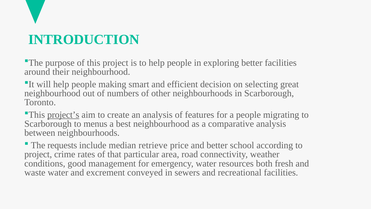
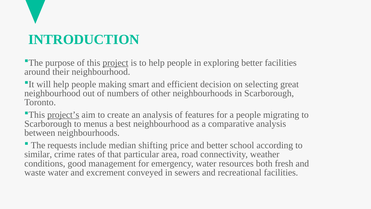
project at (115, 63) underline: none -> present
retrieve: retrieve -> shifting
project at (38, 154): project -> similar
